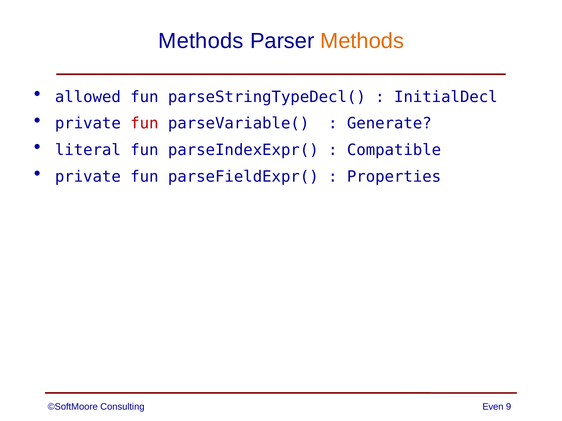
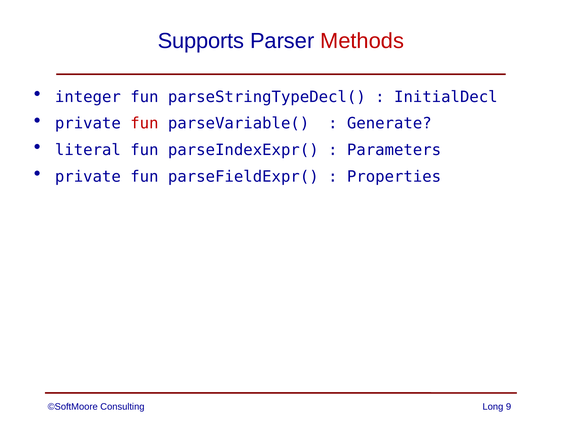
Methods at (201, 41): Methods -> Supports
Methods at (362, 41) colour: orange -> red
allowed: allowed -> integer
Compatible: Compatible -> Parameters
Even: Even -> Long
